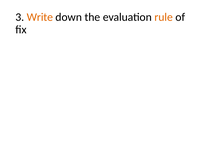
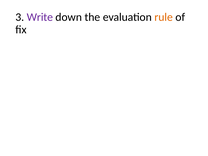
Write colour: orange -> purple
